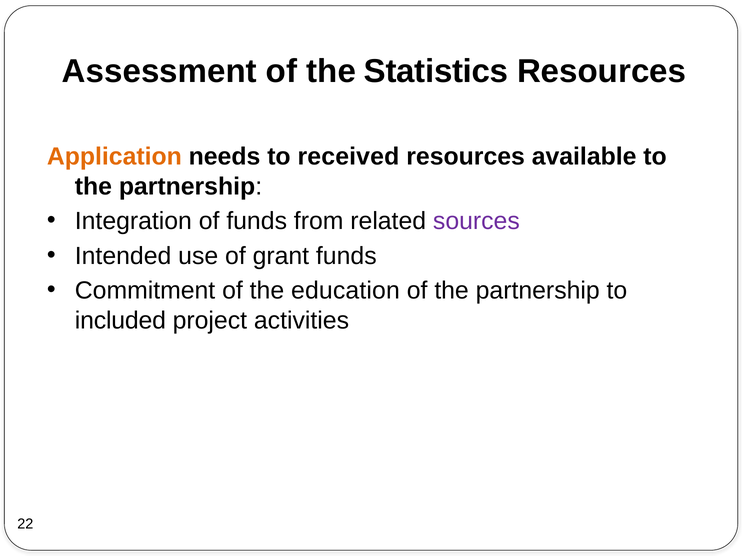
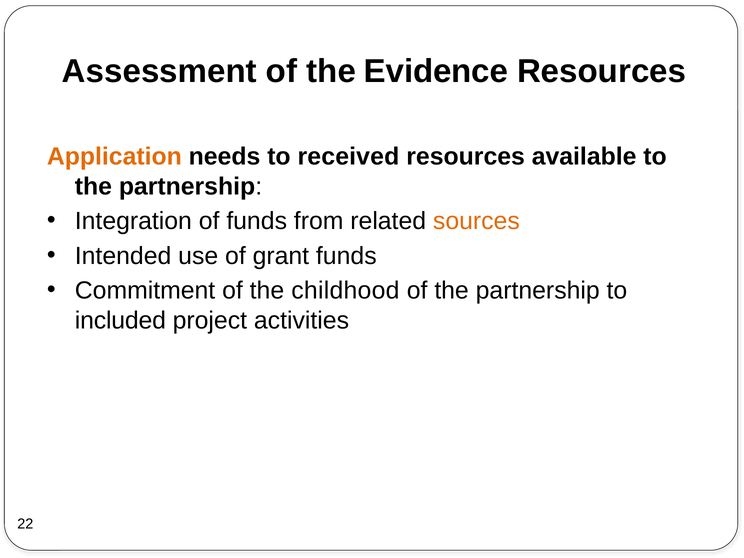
Statistics: Statistics -> Evidence
sources colour: purple -> orange
education: education -> childhood
